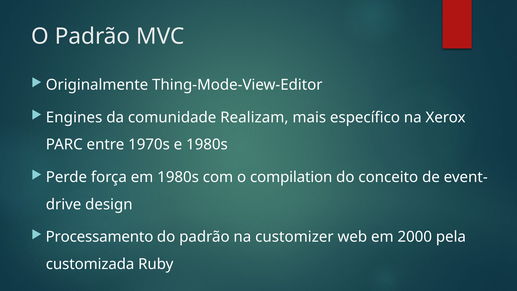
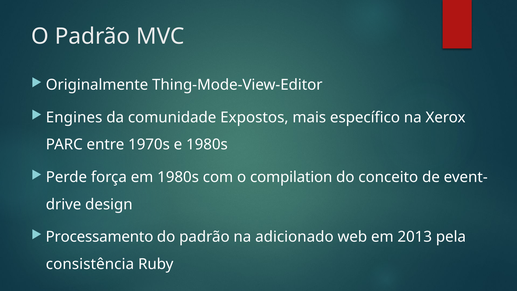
Realizam: Realizam -> Expostos
customizer: customizer -> adicionado
2000: 2000 -> 2013
customizada: customizada -> consistência
